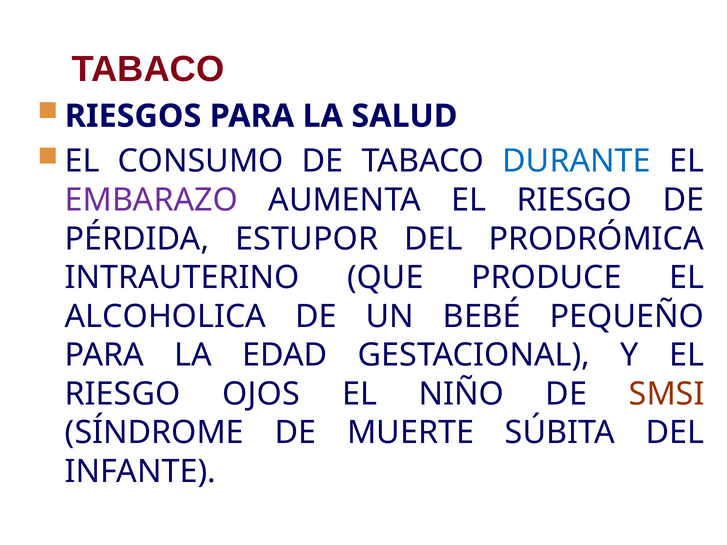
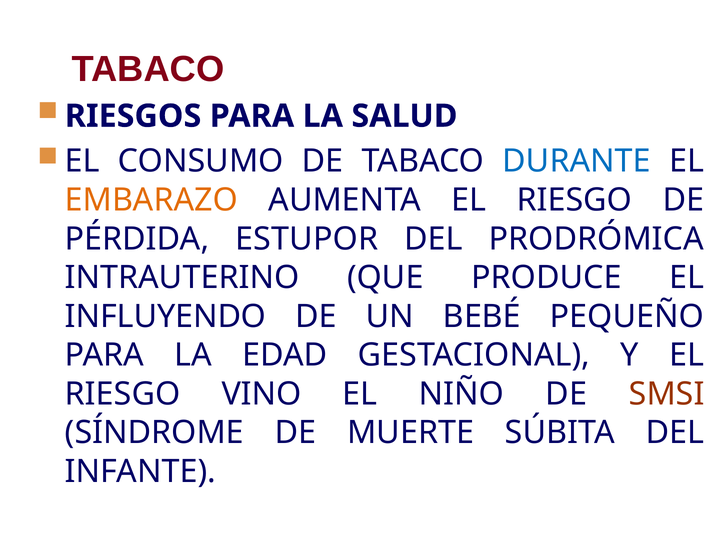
EMBARAZO colour: purple -> orange
ALCOHOLICA: ALCOHOLICA -> INFLUYENDO
OJOS: OJOS -> VINO
